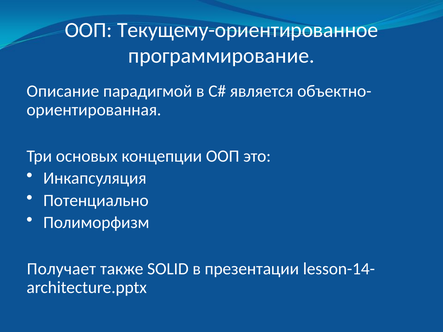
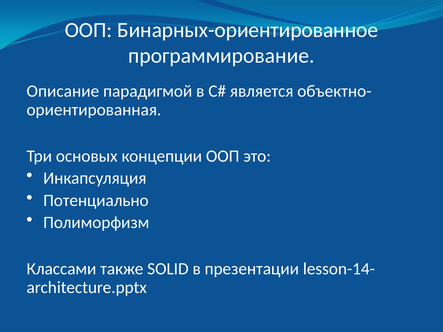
Текущему-ориентированное: Текущему-ориентированное -> Бинарных-ориентированное
Получает: Получает -> Классами
